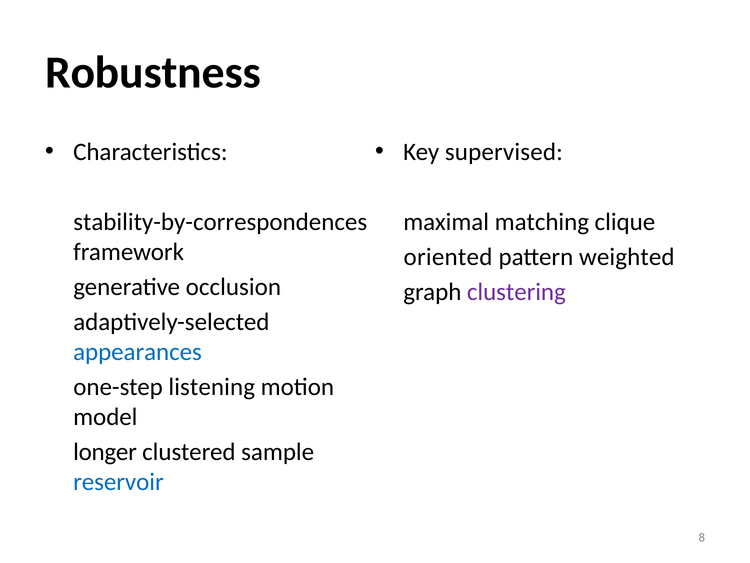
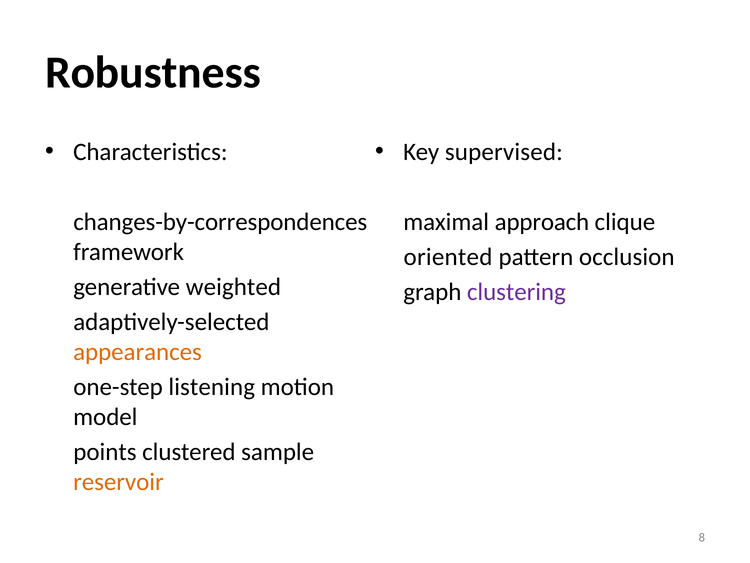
stability-by-correspondences: stability-by-correspondences -> changes-by-correspondences
matching: matching -> approach
weighted: weighted -> occlusion
occlusion: occlusion -> weighted
appearances colour: blue -> orange
longer: longer -> points
reservoir colour: blue -> orange
